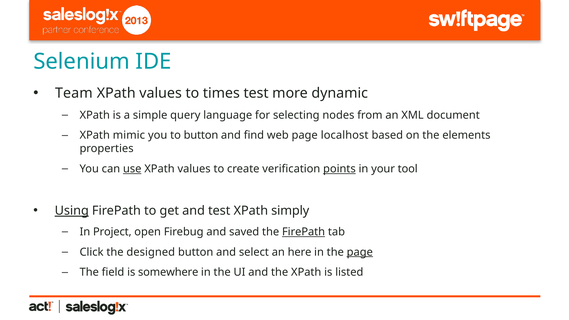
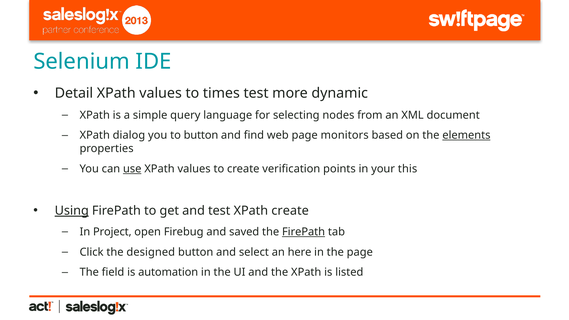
Team: Team -> Detail
mimic: mimic -> dialog
localhost: localhost -> monitors
elements underline: none -> present
points underline: present -> none
tool: tool -> this
XPath simply: simply -> create
page at (360, 252) underline: present -> none
somewhere: somewhere -> automation
